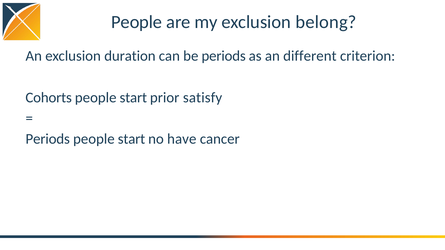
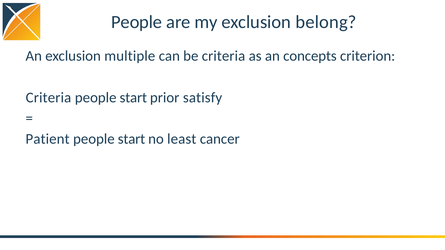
duration: duration -> multiple
be periods: periods -> criteria
different: different -> concepts
Cohorts at (49, 98): Cohorts -> Criteria
Periods at (48, 139): Periods -> Patient
have: have -> least
